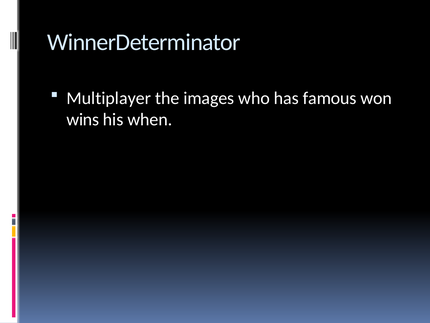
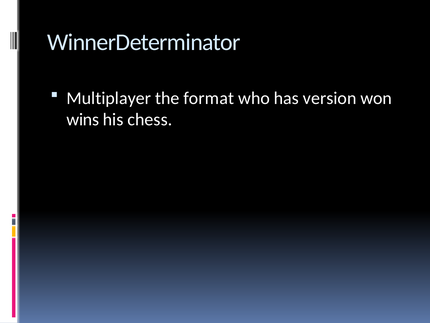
images: images -> format
famous: famous -> version
when: when -> chess
